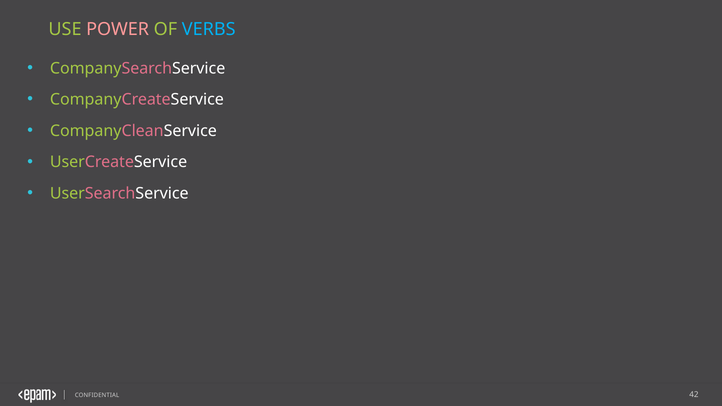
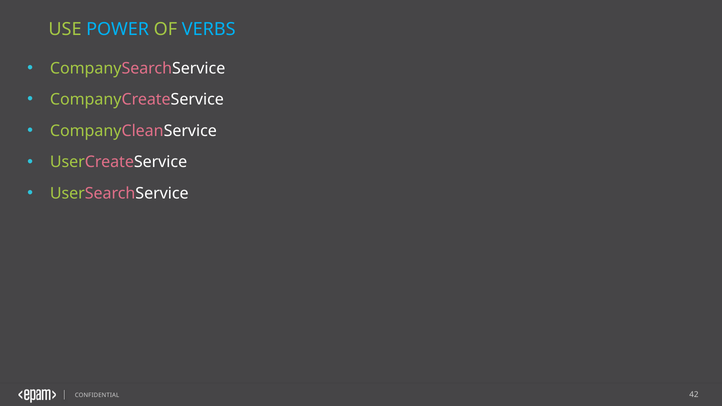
POWER colour: pink -> light blue
